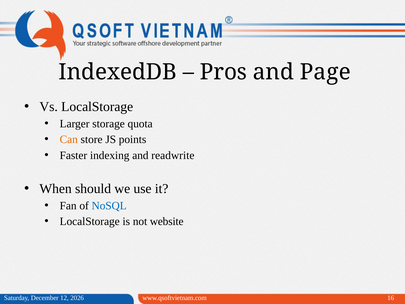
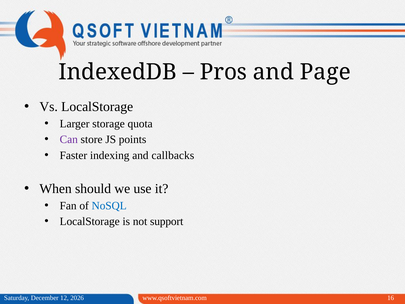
Can colour: orange -> purple
readwrite: readwrite -> callbacks
website: website -> support
